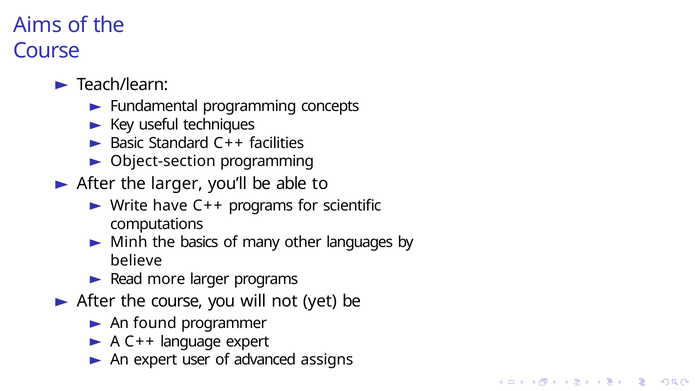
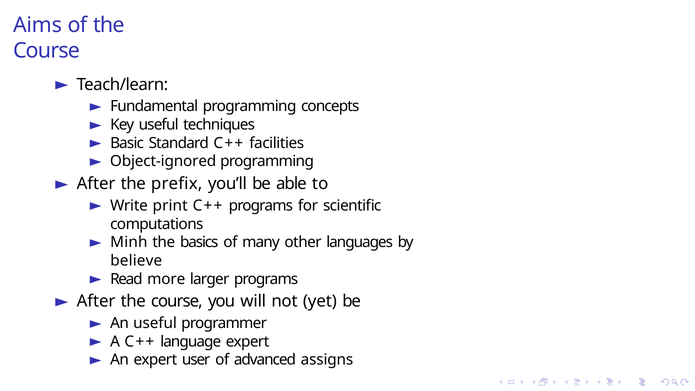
Object-section: Object-section -> Object-ignored
the larger: larger -> prefix
have: have -> print
An found: found -> useful
